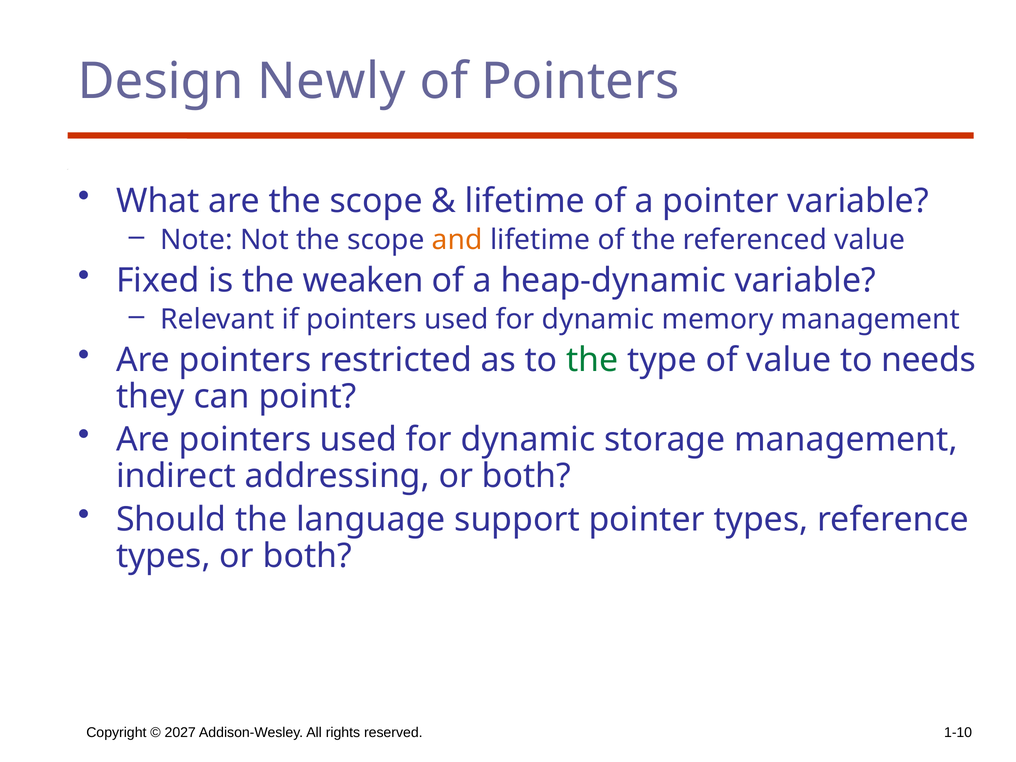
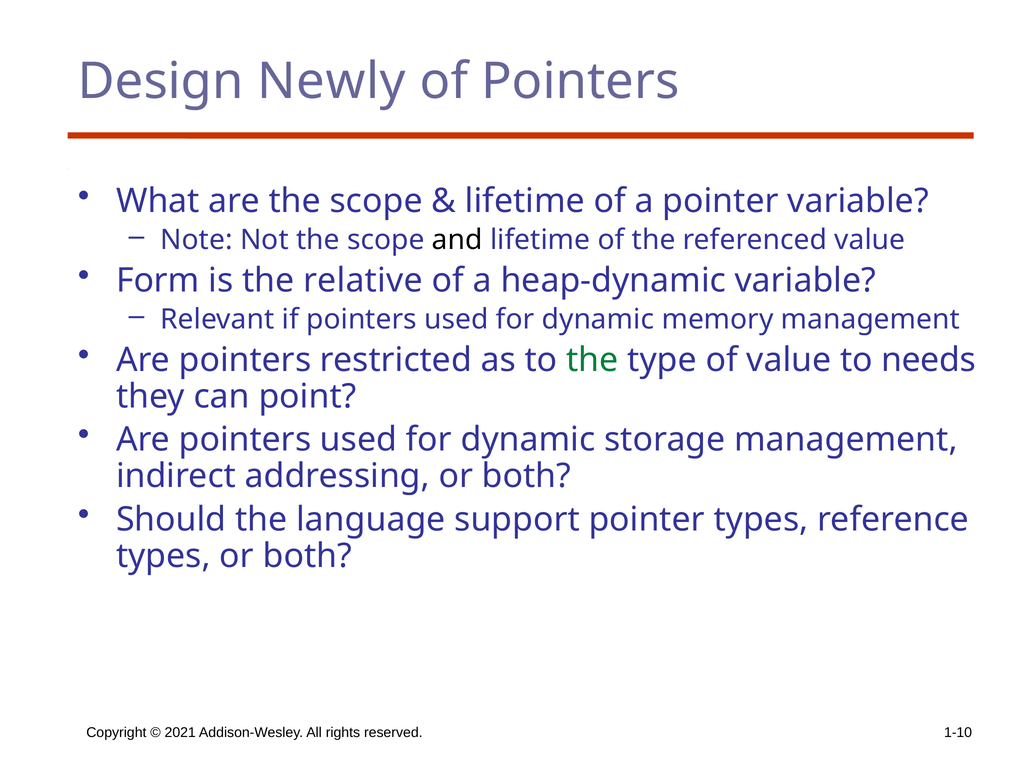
and colour: orange -> black
Fixed: Fixed -> Form
weaken: weaken -> relative
2027: 2027 -> 2021
